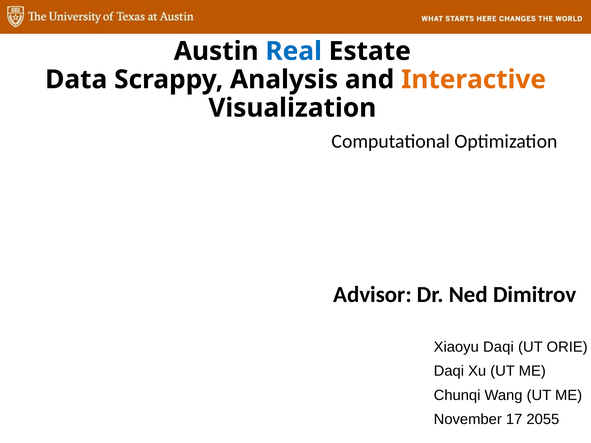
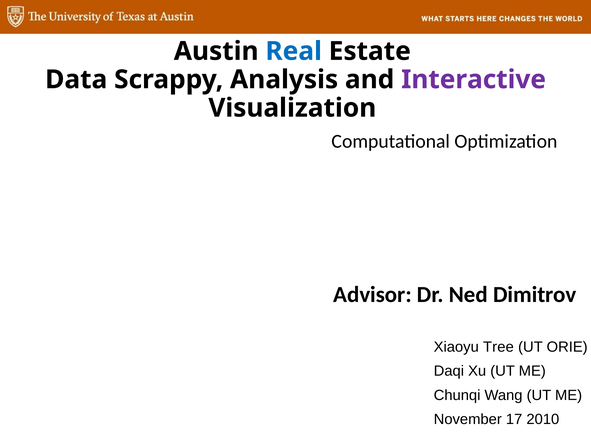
Interactive colour: orange -> purple
Xiaoyu Daqi: Daqi -> Tree
2055: 2055 -> 2010
